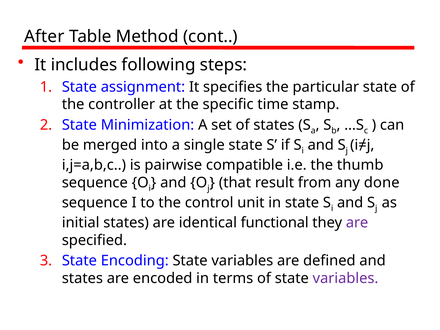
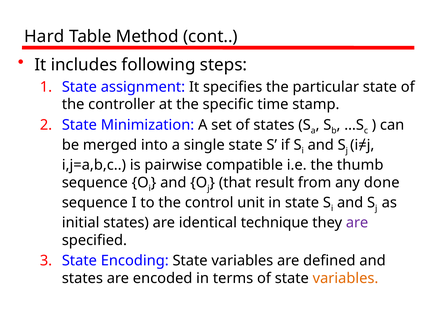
After: After -> Hard
functional: functional -> technique
variables at (346, 278) colour: purple -> orange
